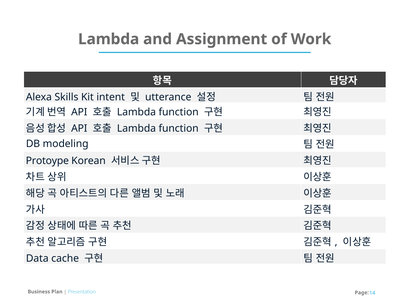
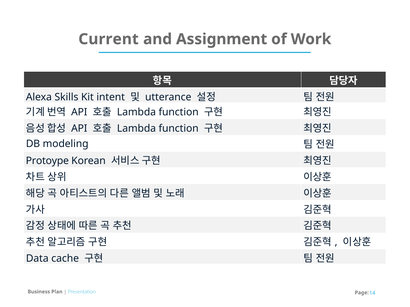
Lambda at (109, 39): Lambda -> Current
